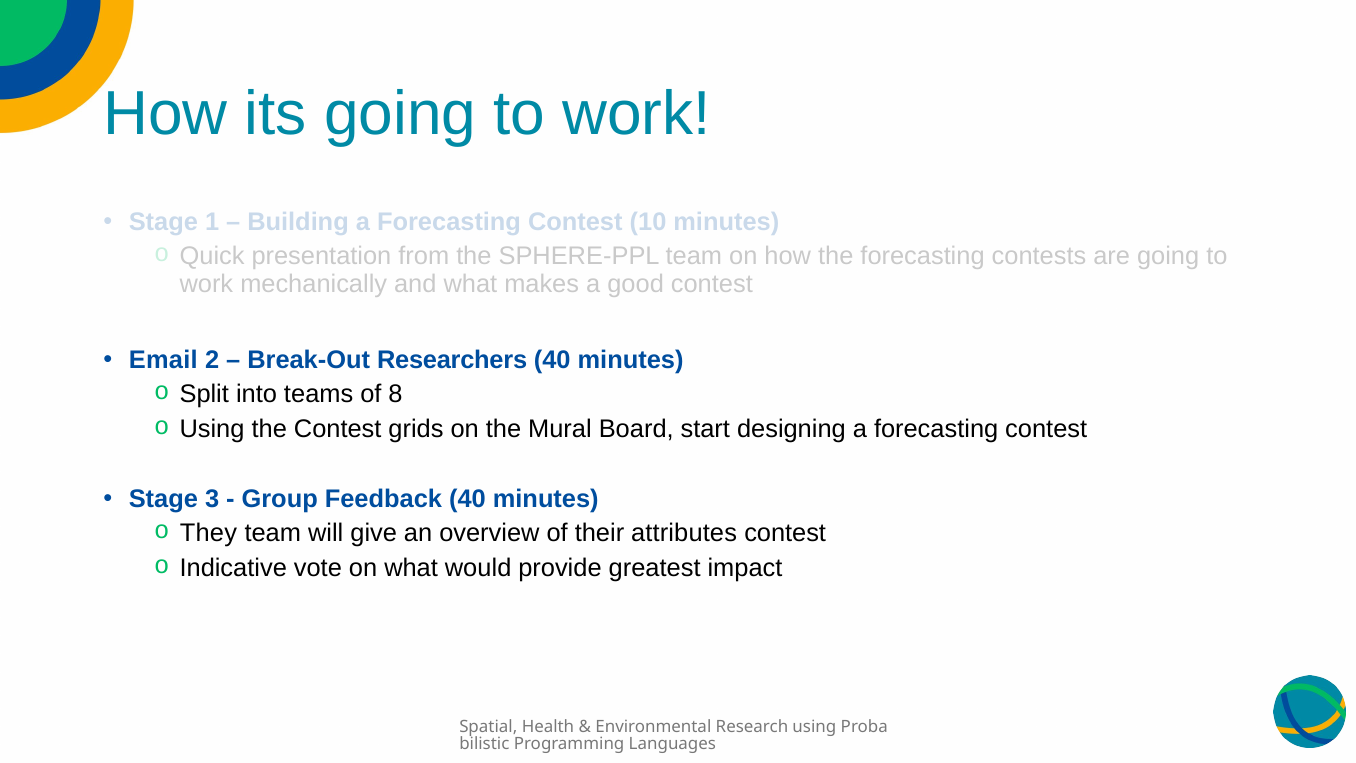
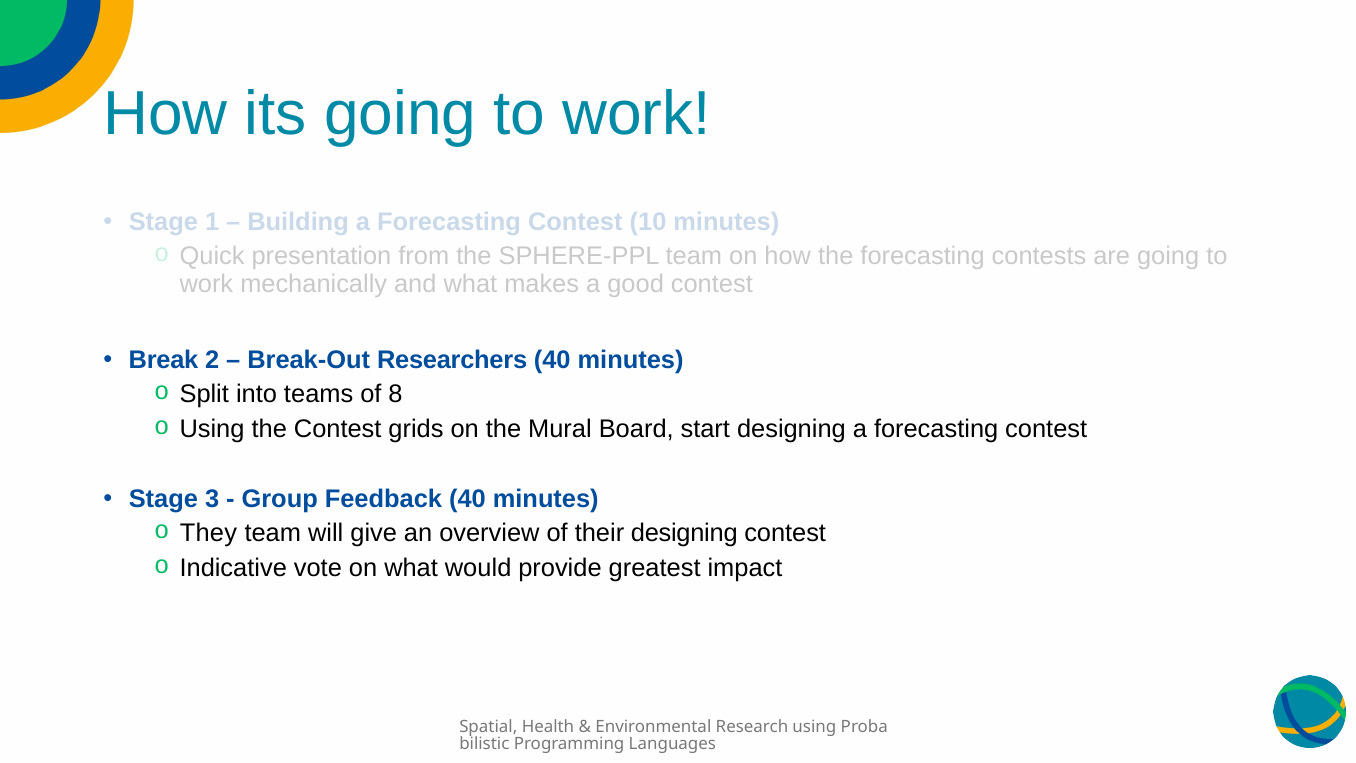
Email: Email -> Break
their attributes: attributes -> designing
